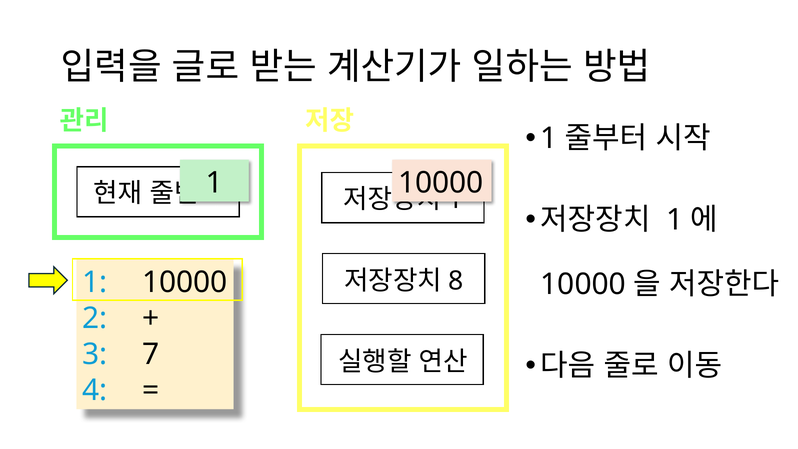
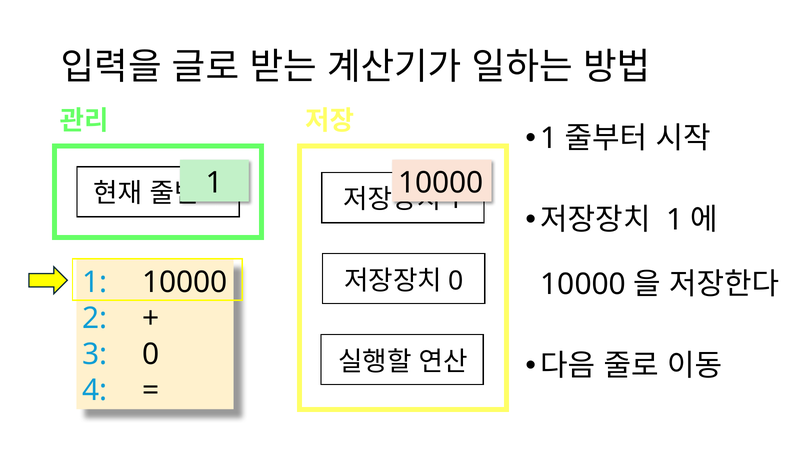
8 at (456, 281): 8 -> 0
3 7: 7 -> 0
